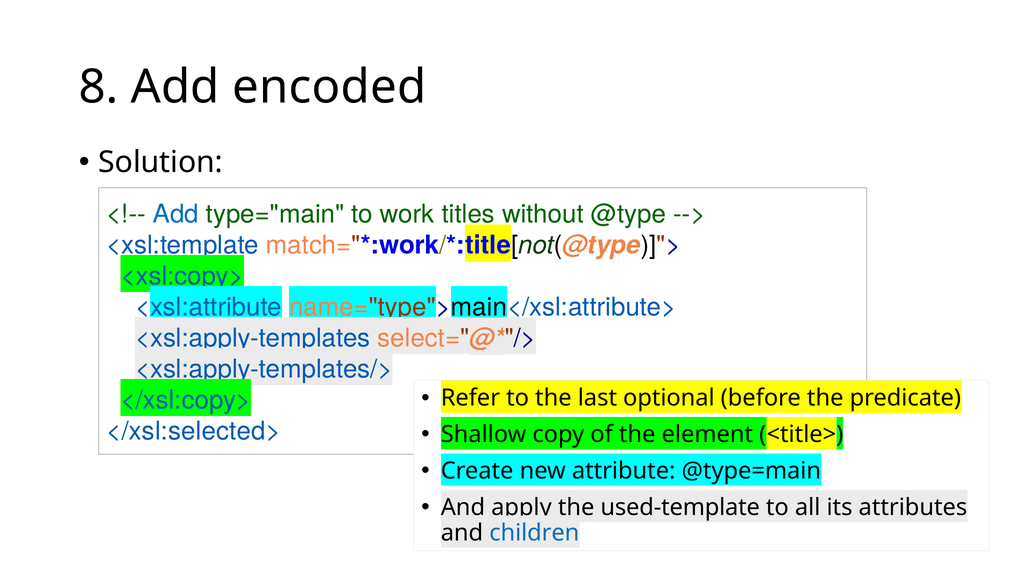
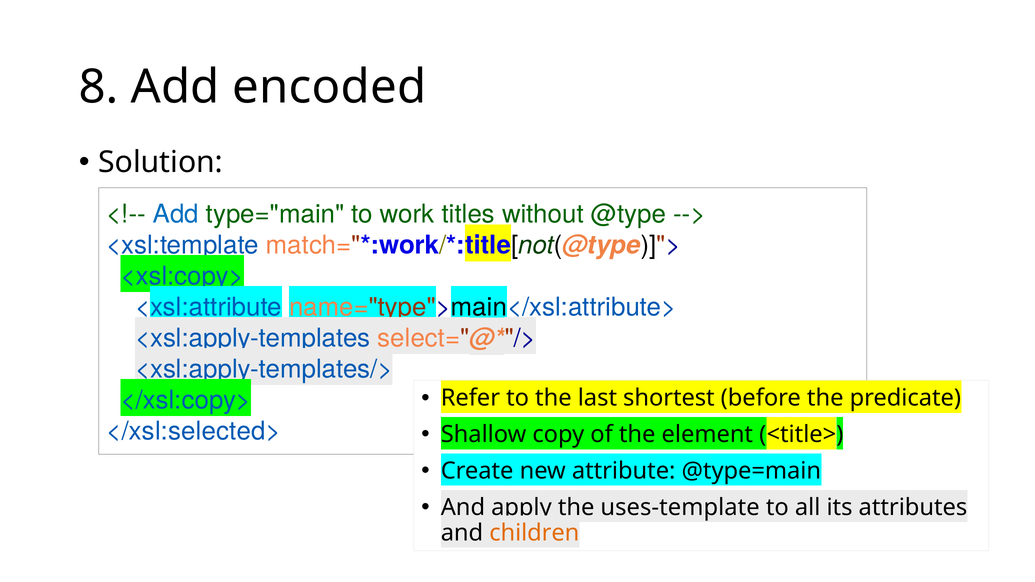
optional: optional -> shortest
used-template: used-template -> uses-template
children colour: blue -> orange
